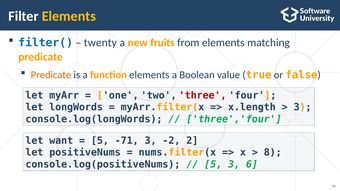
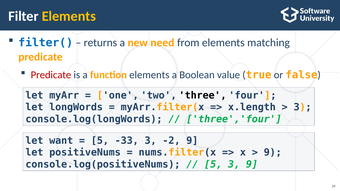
twenty: twenty -> returns
fruits: fruits -> need
Predicate at (51, 75) colour: orange -> red
three colour: red -> black
-71: -71 -> -33
-2 2: 2 -> 9
8 at (273, 153): 8 -> 9
3 6: 6 -> 9
